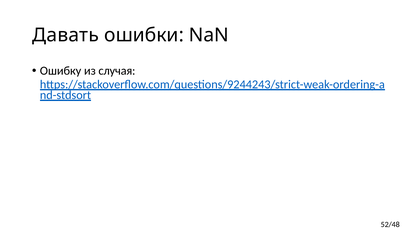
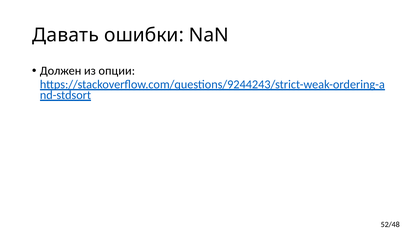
Ошибку: Ошибку -> Должен
случая: случая -> опции
